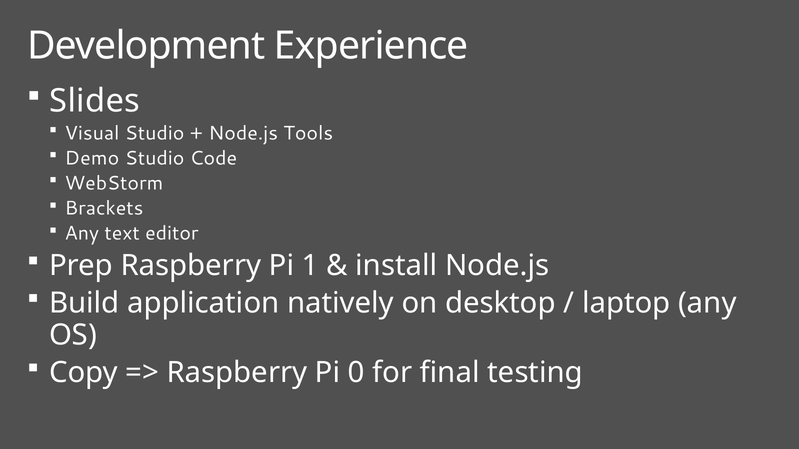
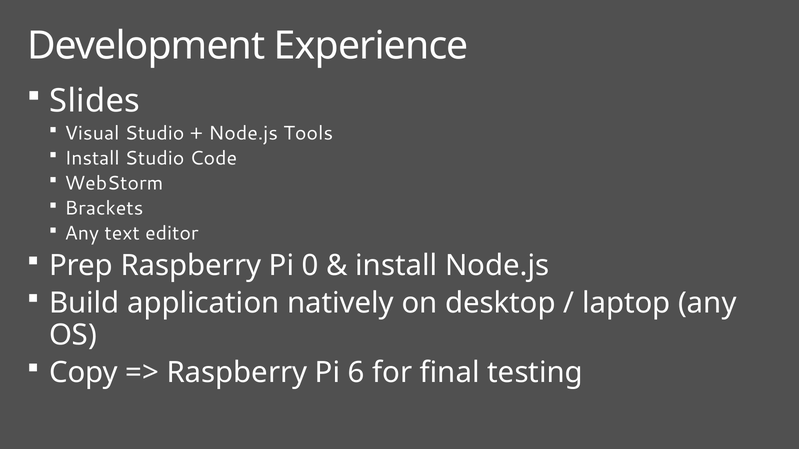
Demo at (92, 158): Demo -> Install
1: 1 -> 0
0: 0 -> 6
